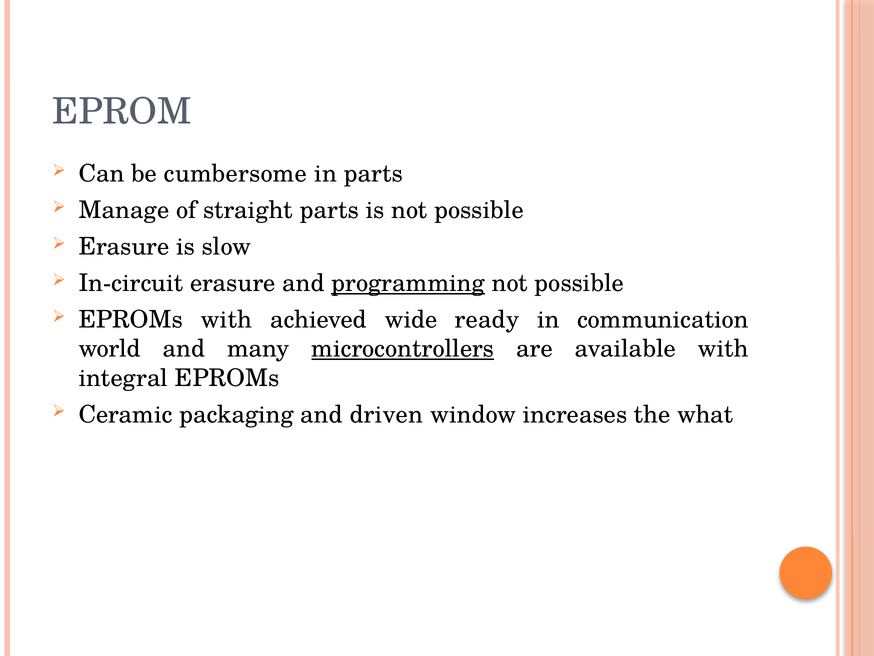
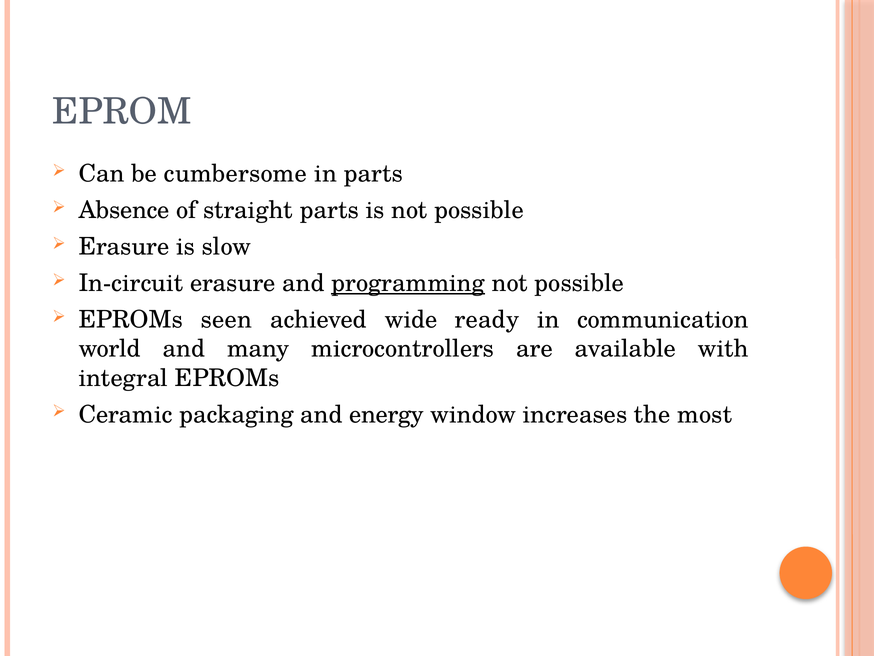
Manage: Manage -> Absence
EPROMs with: with -> seen
microcontrollers underline: present -> none
driven: driven -> energy
what: what -> most
